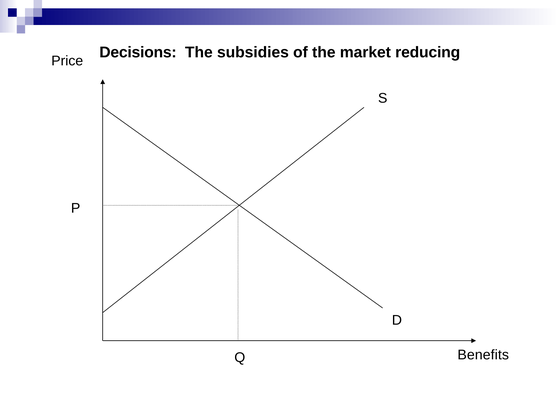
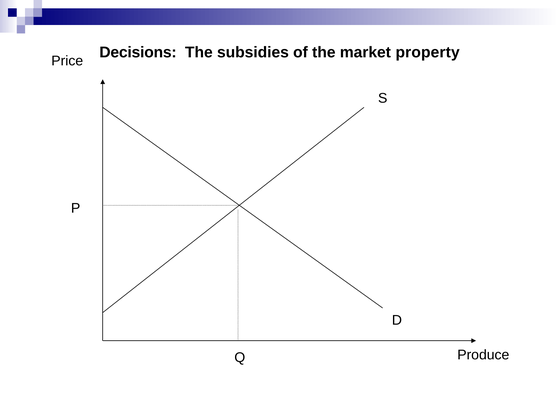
reducing: reducing -> property
Benefits: Benefits -> Produce
